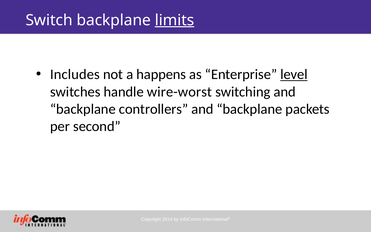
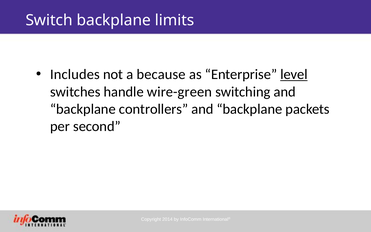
limits underline: present -> none
happens: happens -> because
wire-worst: wire-worst -> wire-green
